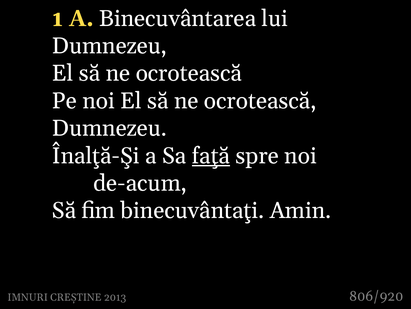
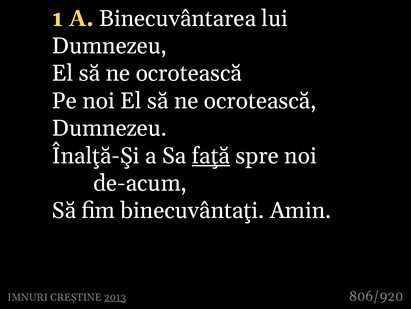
2013 underline: none -> present
